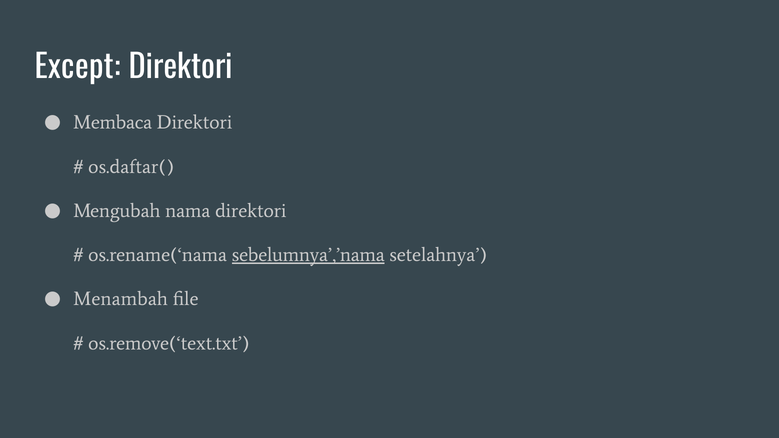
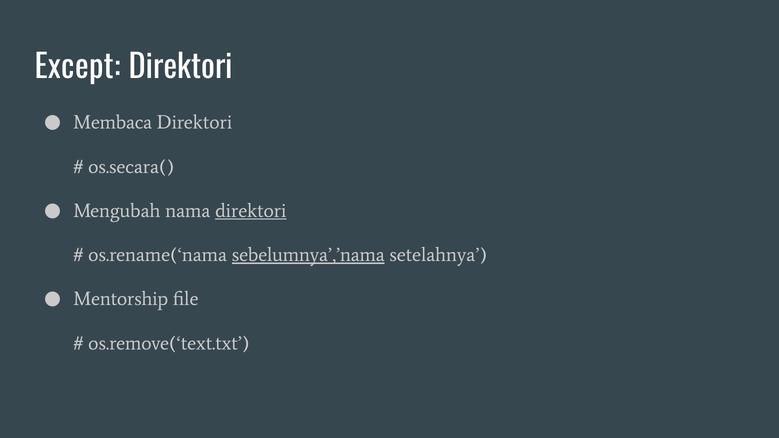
os.daftar(: os.daftar( -> os.secara(
direktori at (251, 211) underline: none -> present
Menambah: Menambah -> Mentorship
